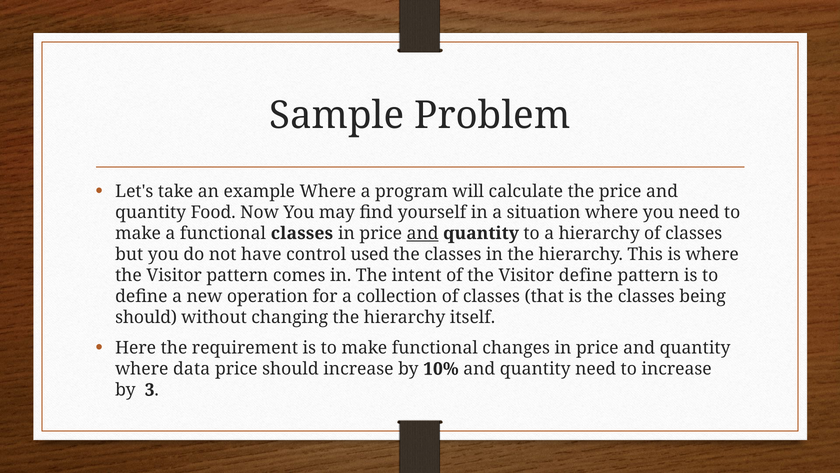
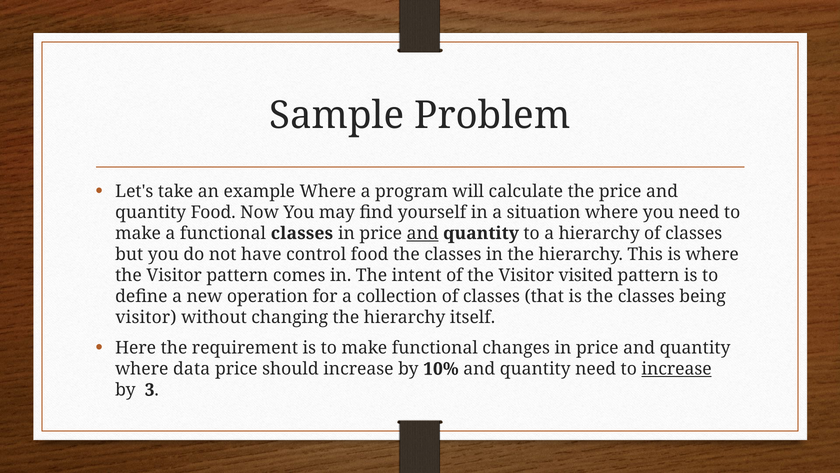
control used: used -> food
Visitor define: define -> visited
should at (146, 317): should -> visitor
increase at (677, 369) underline: none -> present
